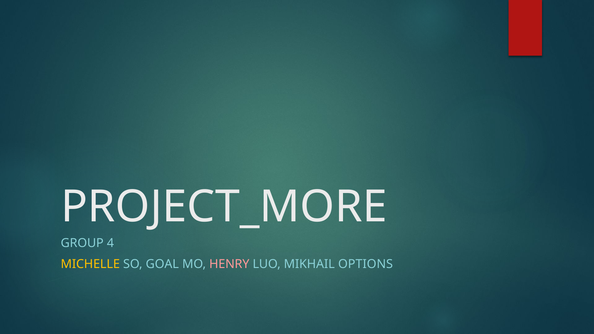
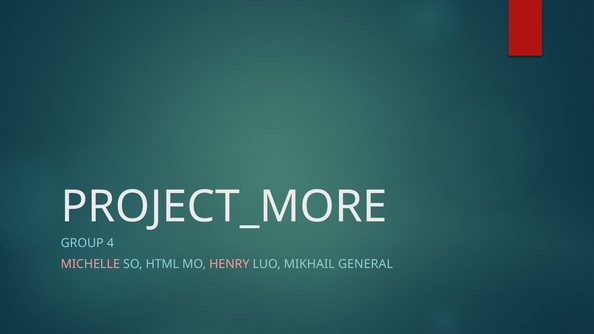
MICHELLE colour: yellow -> pink
GOAL: GOAL -> HTML
OPTIONS: OPTIONS -> GENERAL
